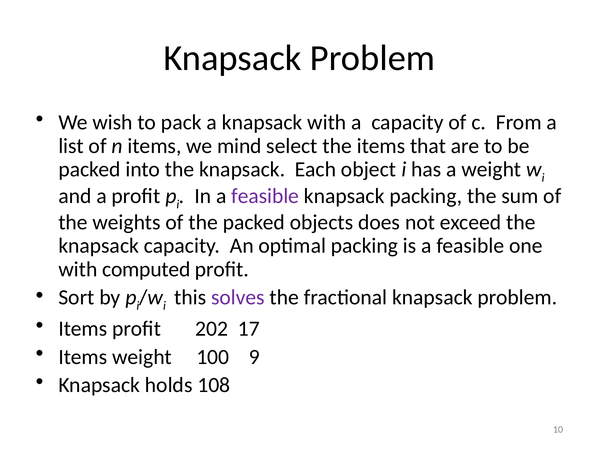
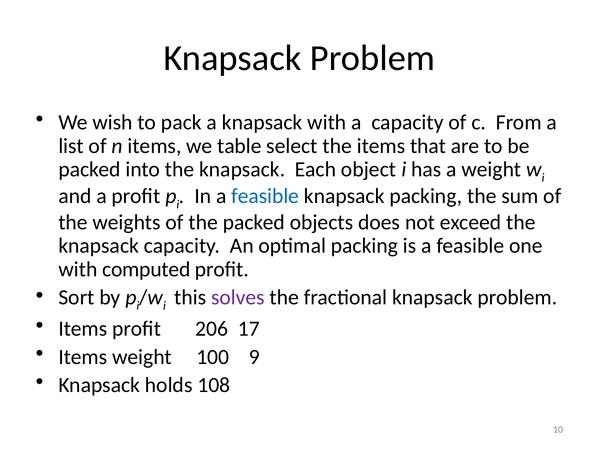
mind: mind -> table
feasible at (265, 196) colour: purple -> blue
202: 202 -> 206
